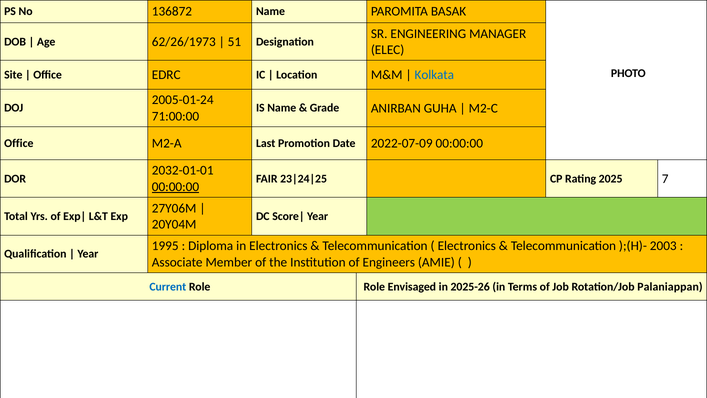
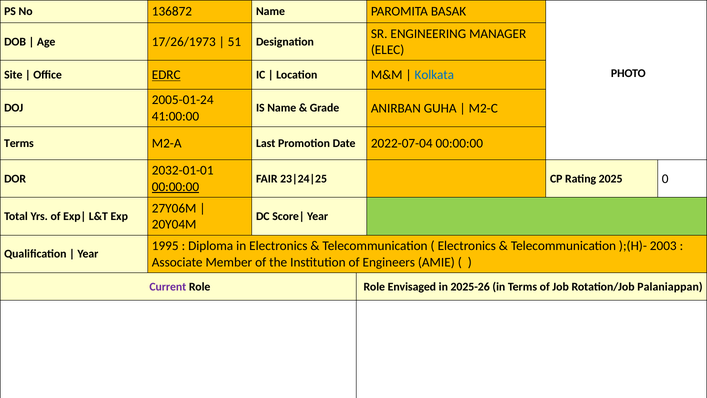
62/26/1973: 62/26/1973 -> 17/26/1973
EDRC underline: none -> present
71:00:00: 71:00:00 -> 41:00:00
Office at (19, 143): Office -> Terms
2022-07-09: 2022-07-09 -> 2022-07-04
7: 7 -> 0
Current colour: blue -> purple
